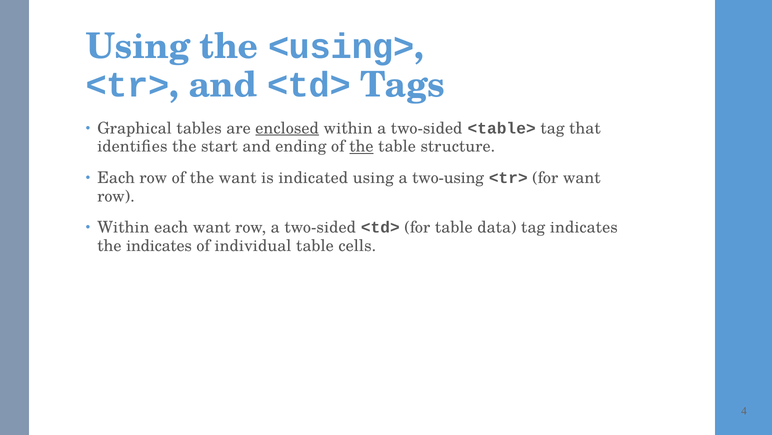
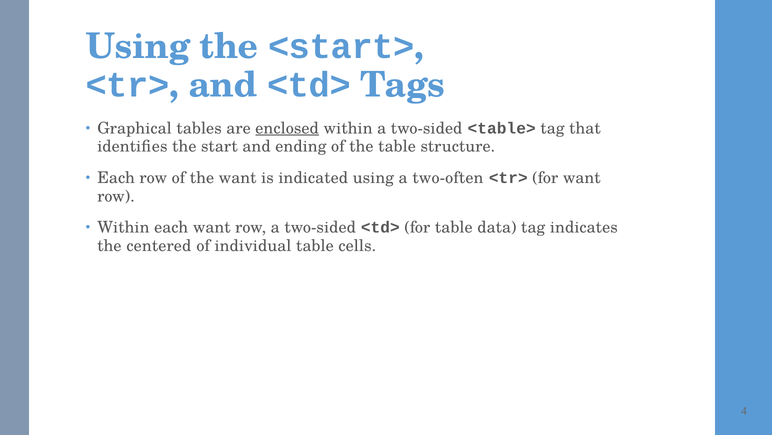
<using>: <using> -> <start>
the at (361, 146) underline: present -> none
two-using: two-using -> two-often
the indicates: indicates -> centered
